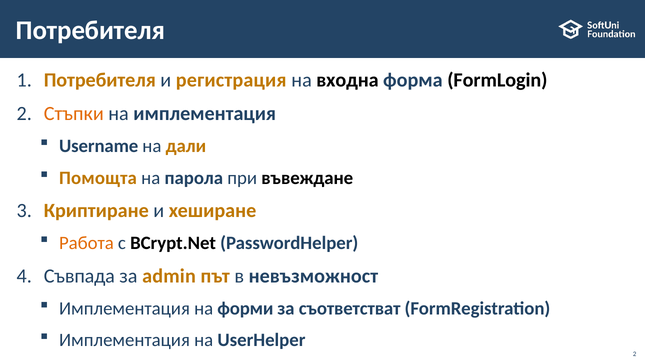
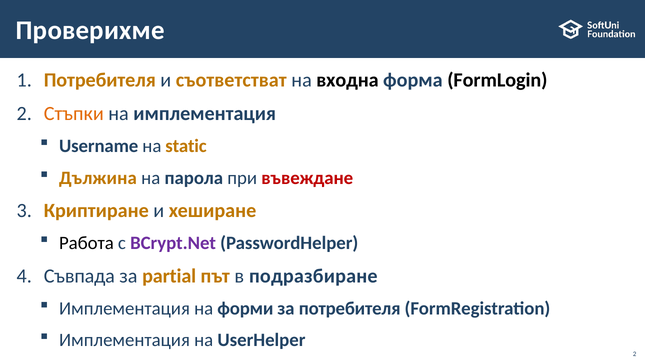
Потребителя at (90, 31): Потребителя -> Проверихме
регистрация: регистрация -> съответстват
дали: дали -> static
Помощта: Помощта -> Дължина
въвеждане colour: black -> red
Работа colour: orange -> black
BCrypt.Net colour: black -> purple
admin: admin -> partial
невъзможност: невъзможност -> подразбиране
за съответстват: съответстват -> потребителя
